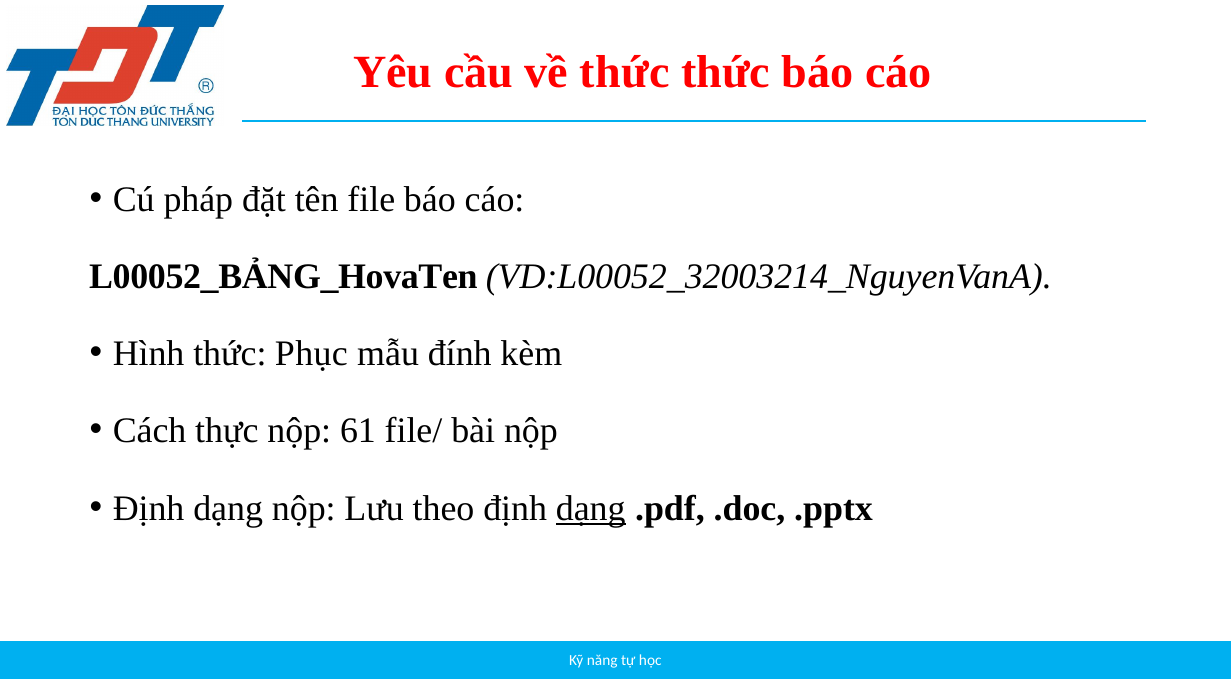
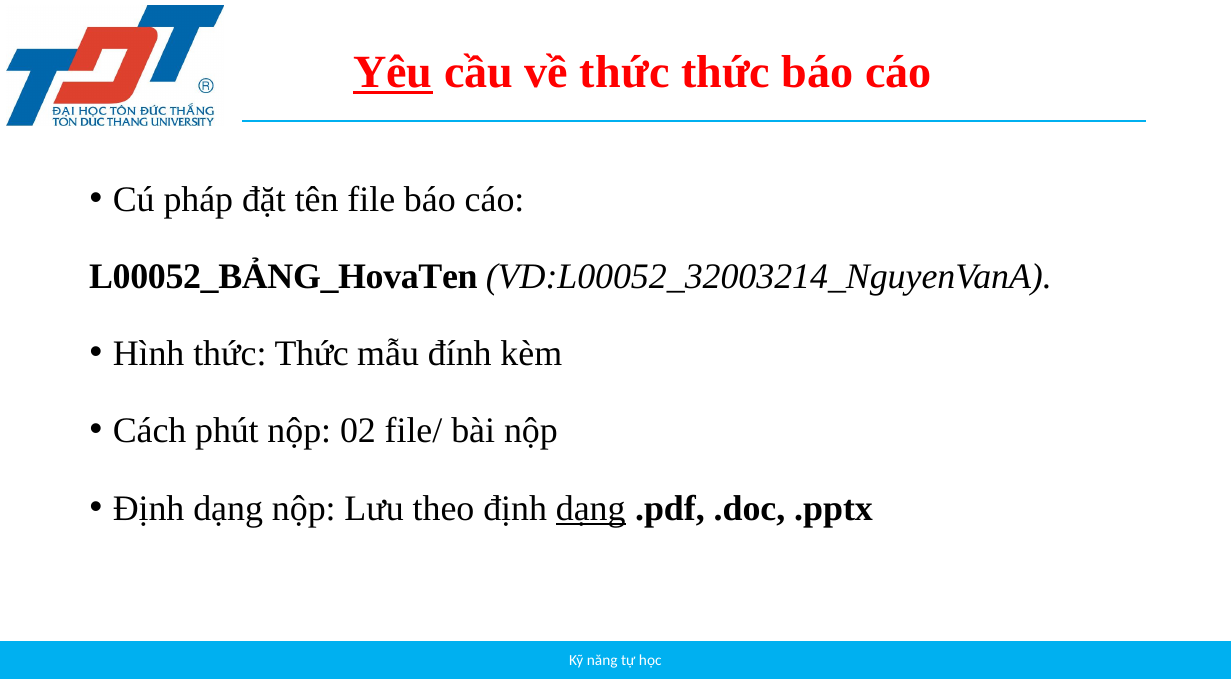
Yêu underline: none -> present
Hình thức Phục: Phục -> Thức
thực: thực -> phút
61: 61 -> 02
